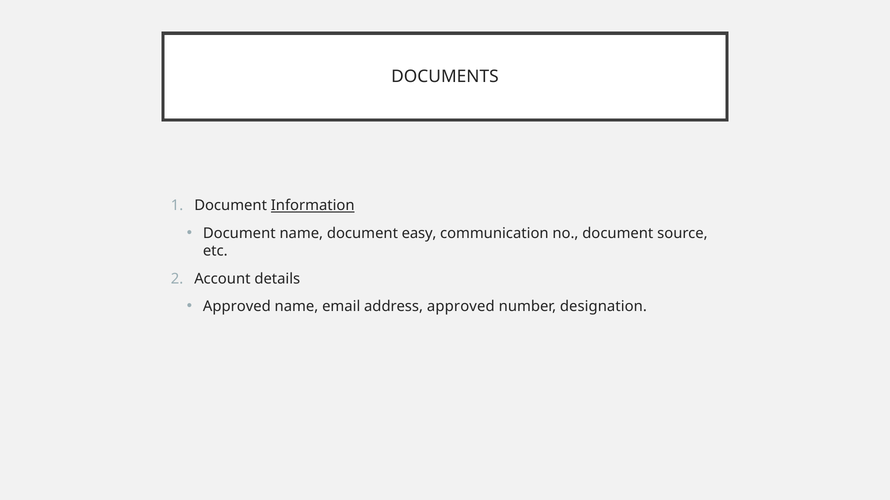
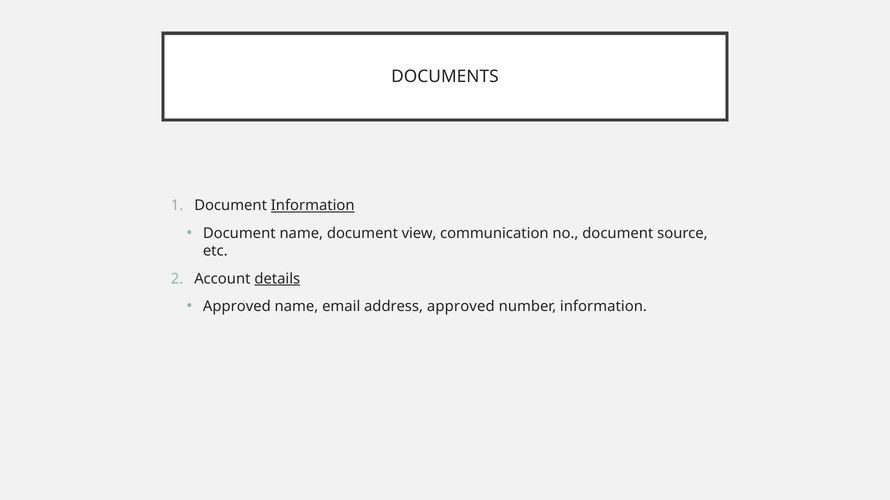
easy: easy -> view
details underline: none -> present
number designation: designation -> information
